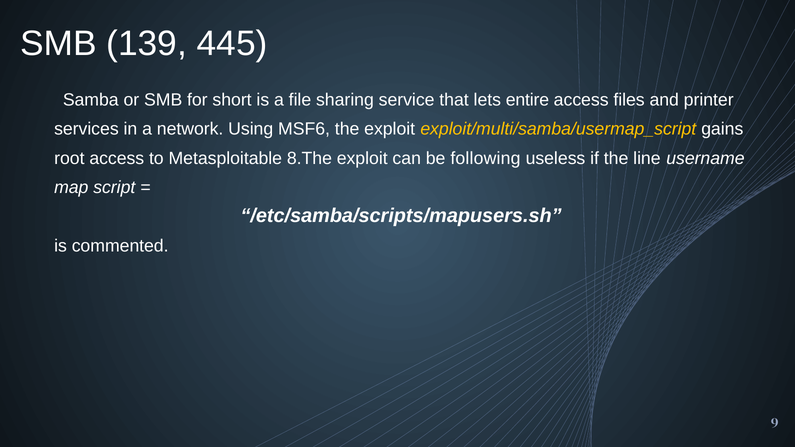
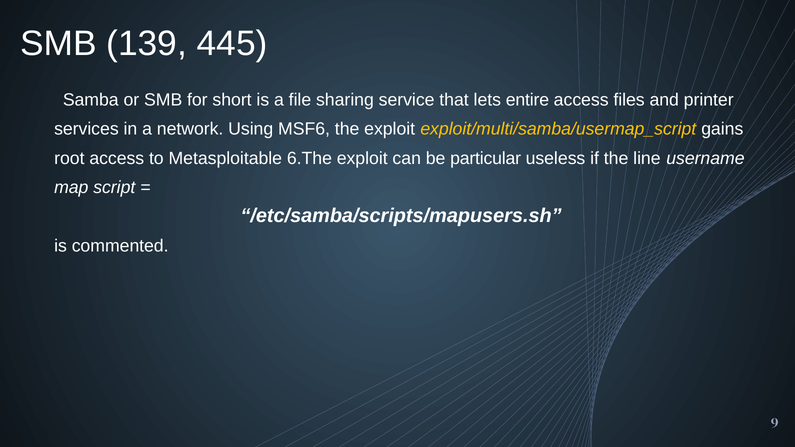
8.The: 8.The -> 6.The
following: following -> particular
